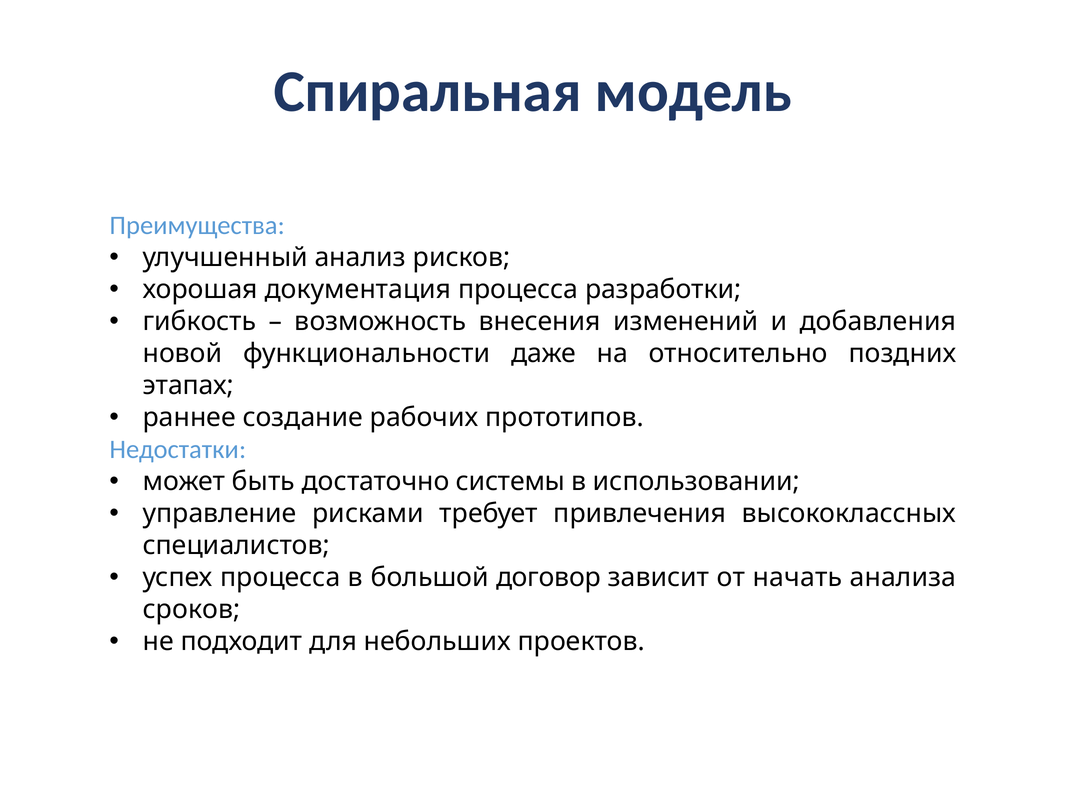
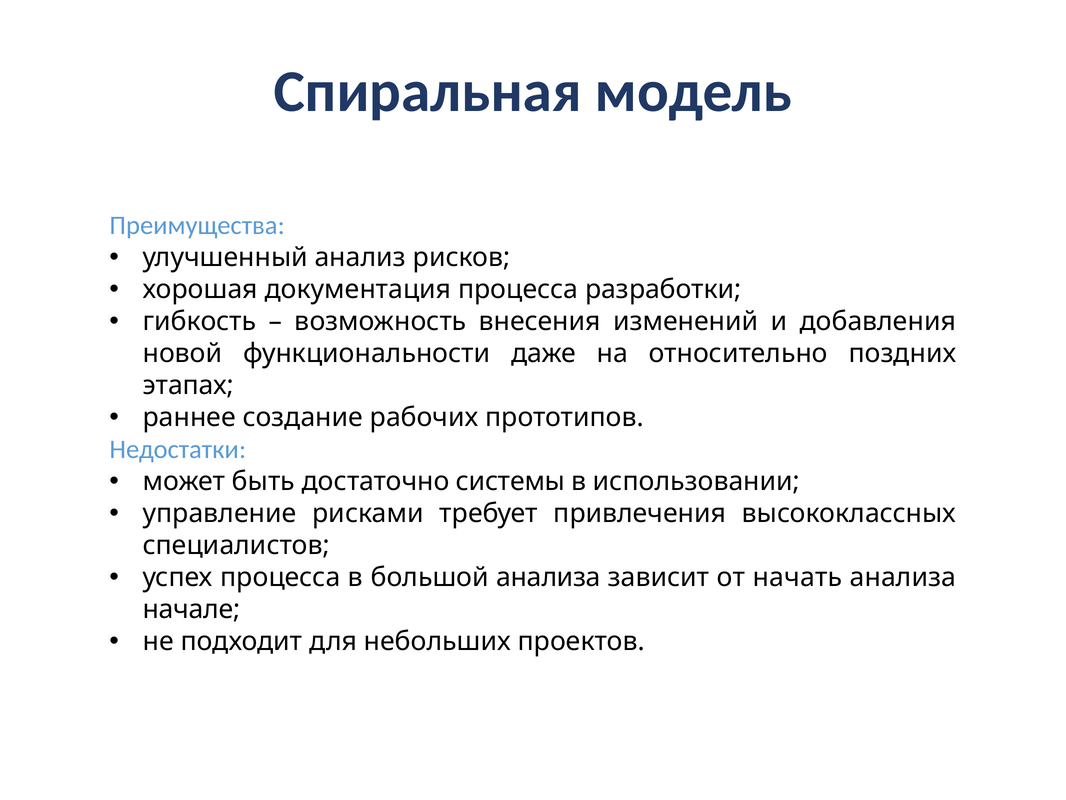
большой договор: договор -> анализа
сроков: сроков -> начале
